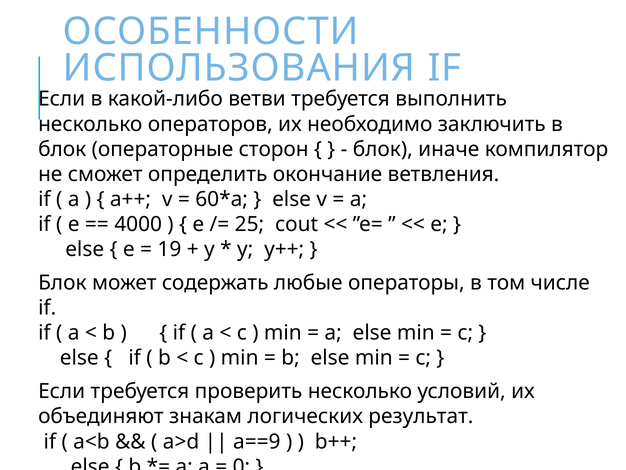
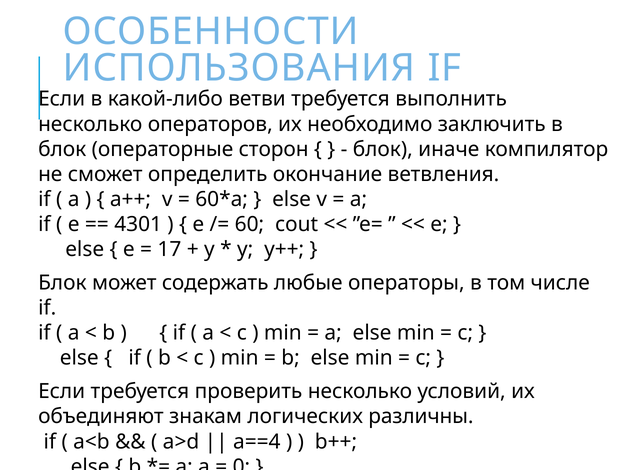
4000: 4000 -> 4301
25: 25 -> 60
19: 19 -> 17
результат: результат -> различны
a==9: a==9 -> a==4
